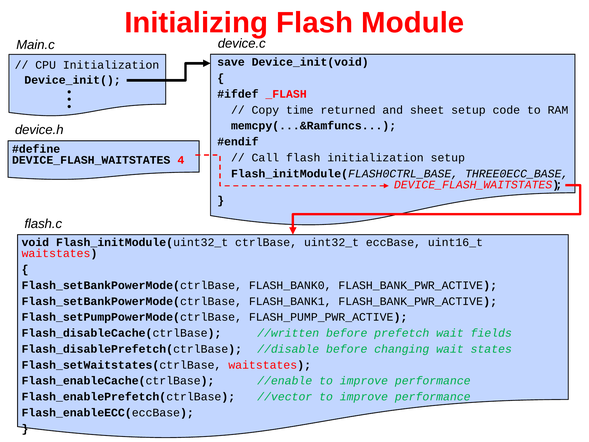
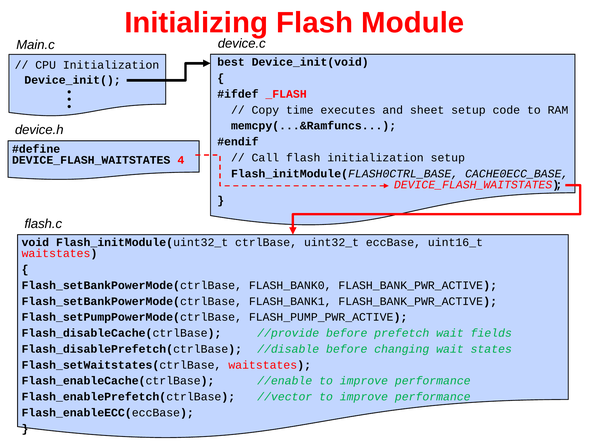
save: save -> best
returned: returned -> executes
THREE0ECC_BASE: THREE0ECC_BASE -> CACHE0ECC_BASE
//written: //written -> //provide
